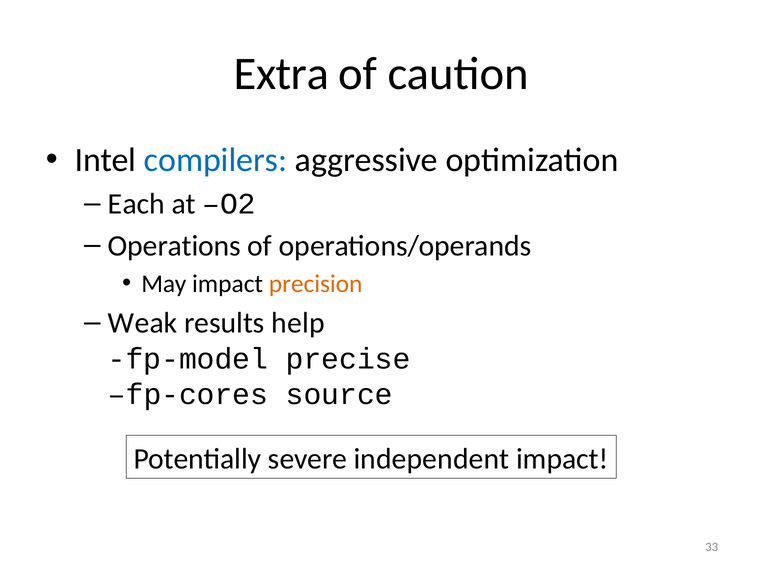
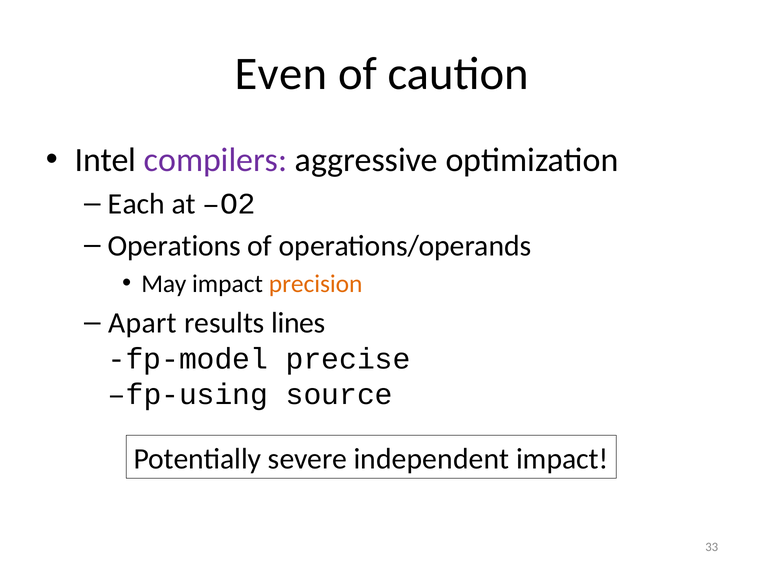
Extra: Extra -> Even
compilers colour: blue -> purple
Weak: Weak -> Apart
help: help -> lines
fp-cores: fp-cores -> fp-using
